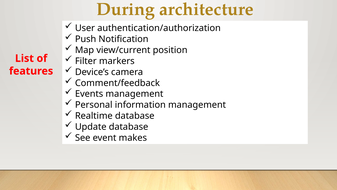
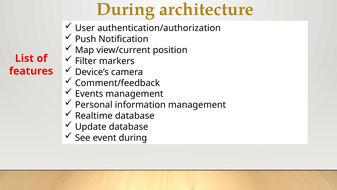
event makes: makes -> during
